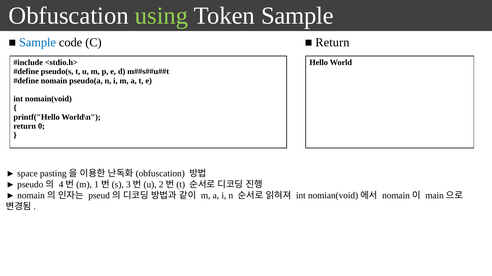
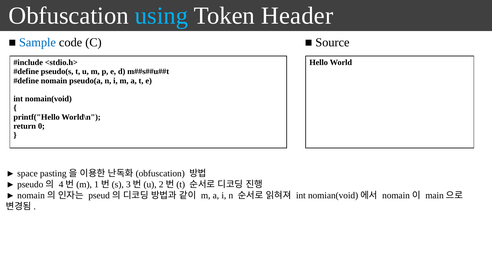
using colour: light green -> light blue
Token Sample: Sample -> Header
Return at (332, 43): Return -> Source
